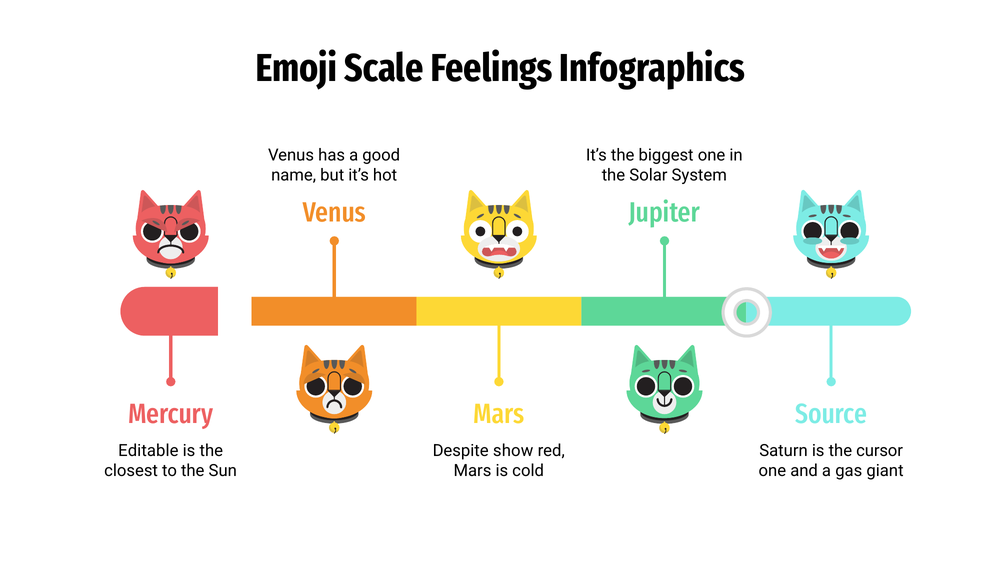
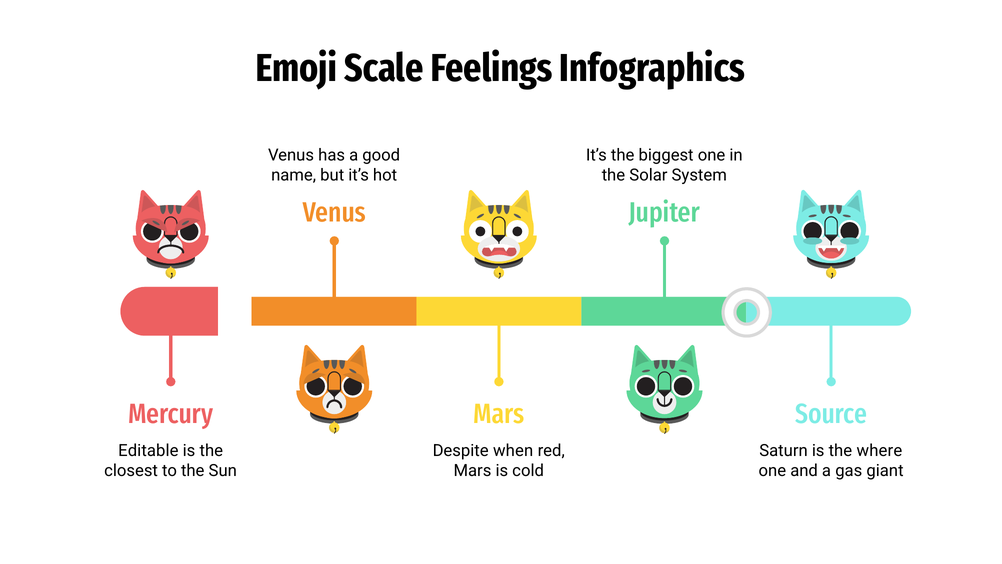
show: show -> when
cursor: cursor -> where
